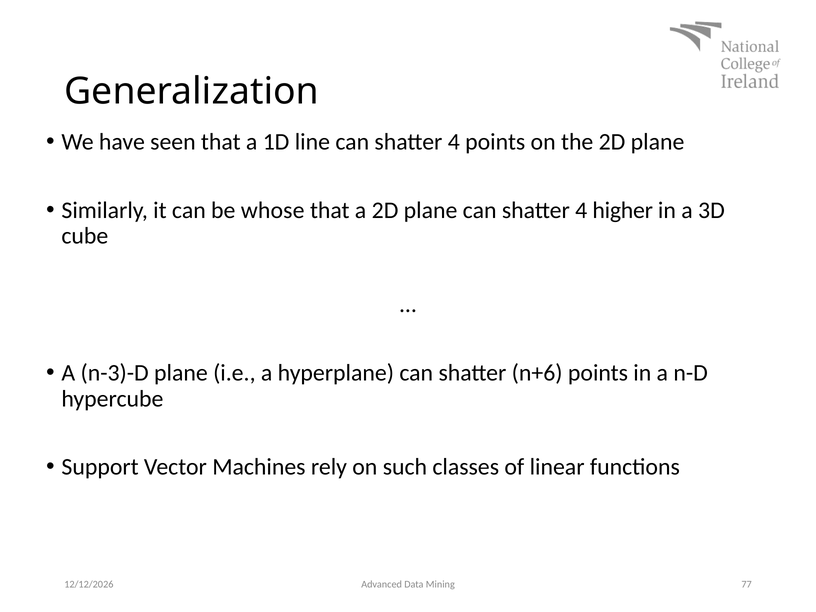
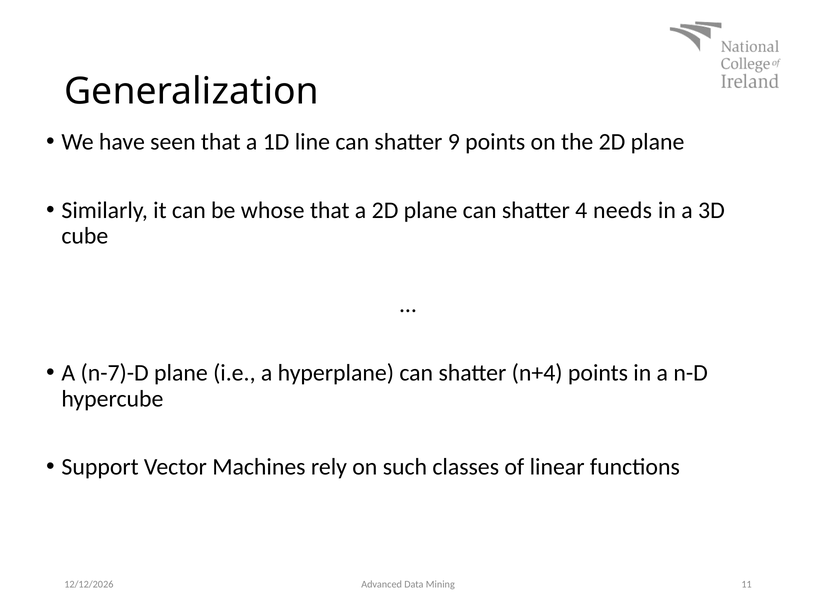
line can shatter 4: 4 -> 9
higher: higher -> needs
n-3)-D: n-3)-D -> n-7)-D
n+6: n+6 -> n+4
77: 77 -> 11
